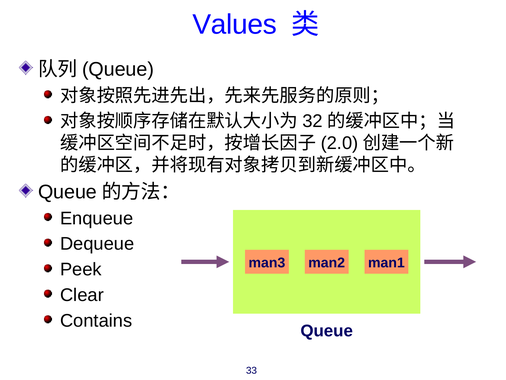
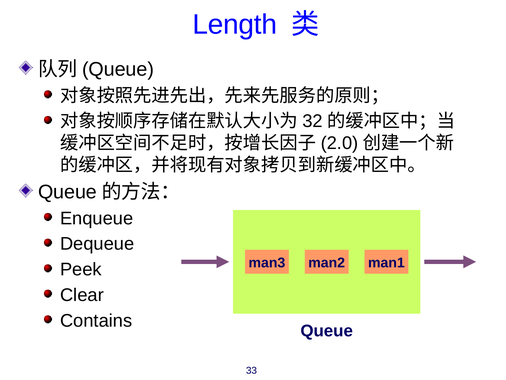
Values: Values -> Length
